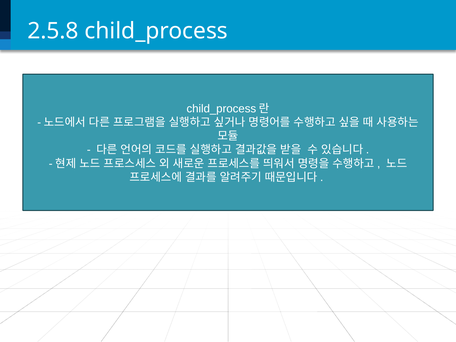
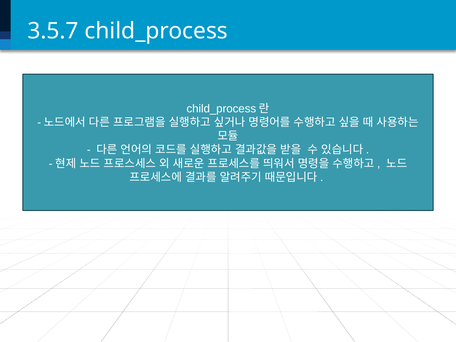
2.5.8: 2.5.8 -> 3.5.7
